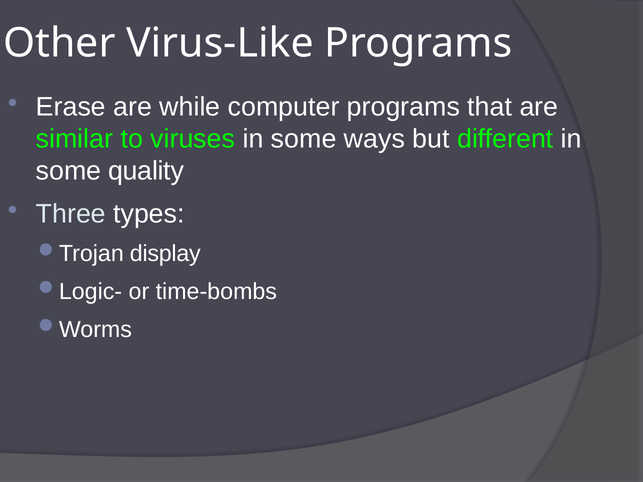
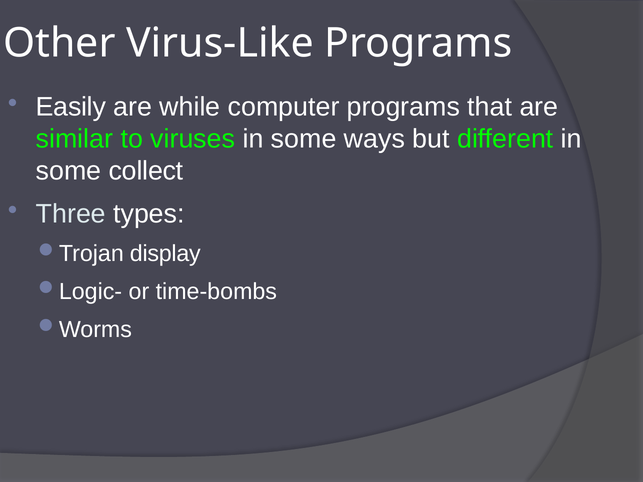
Erase: Erase -> Easily
quality: quality -> collect
